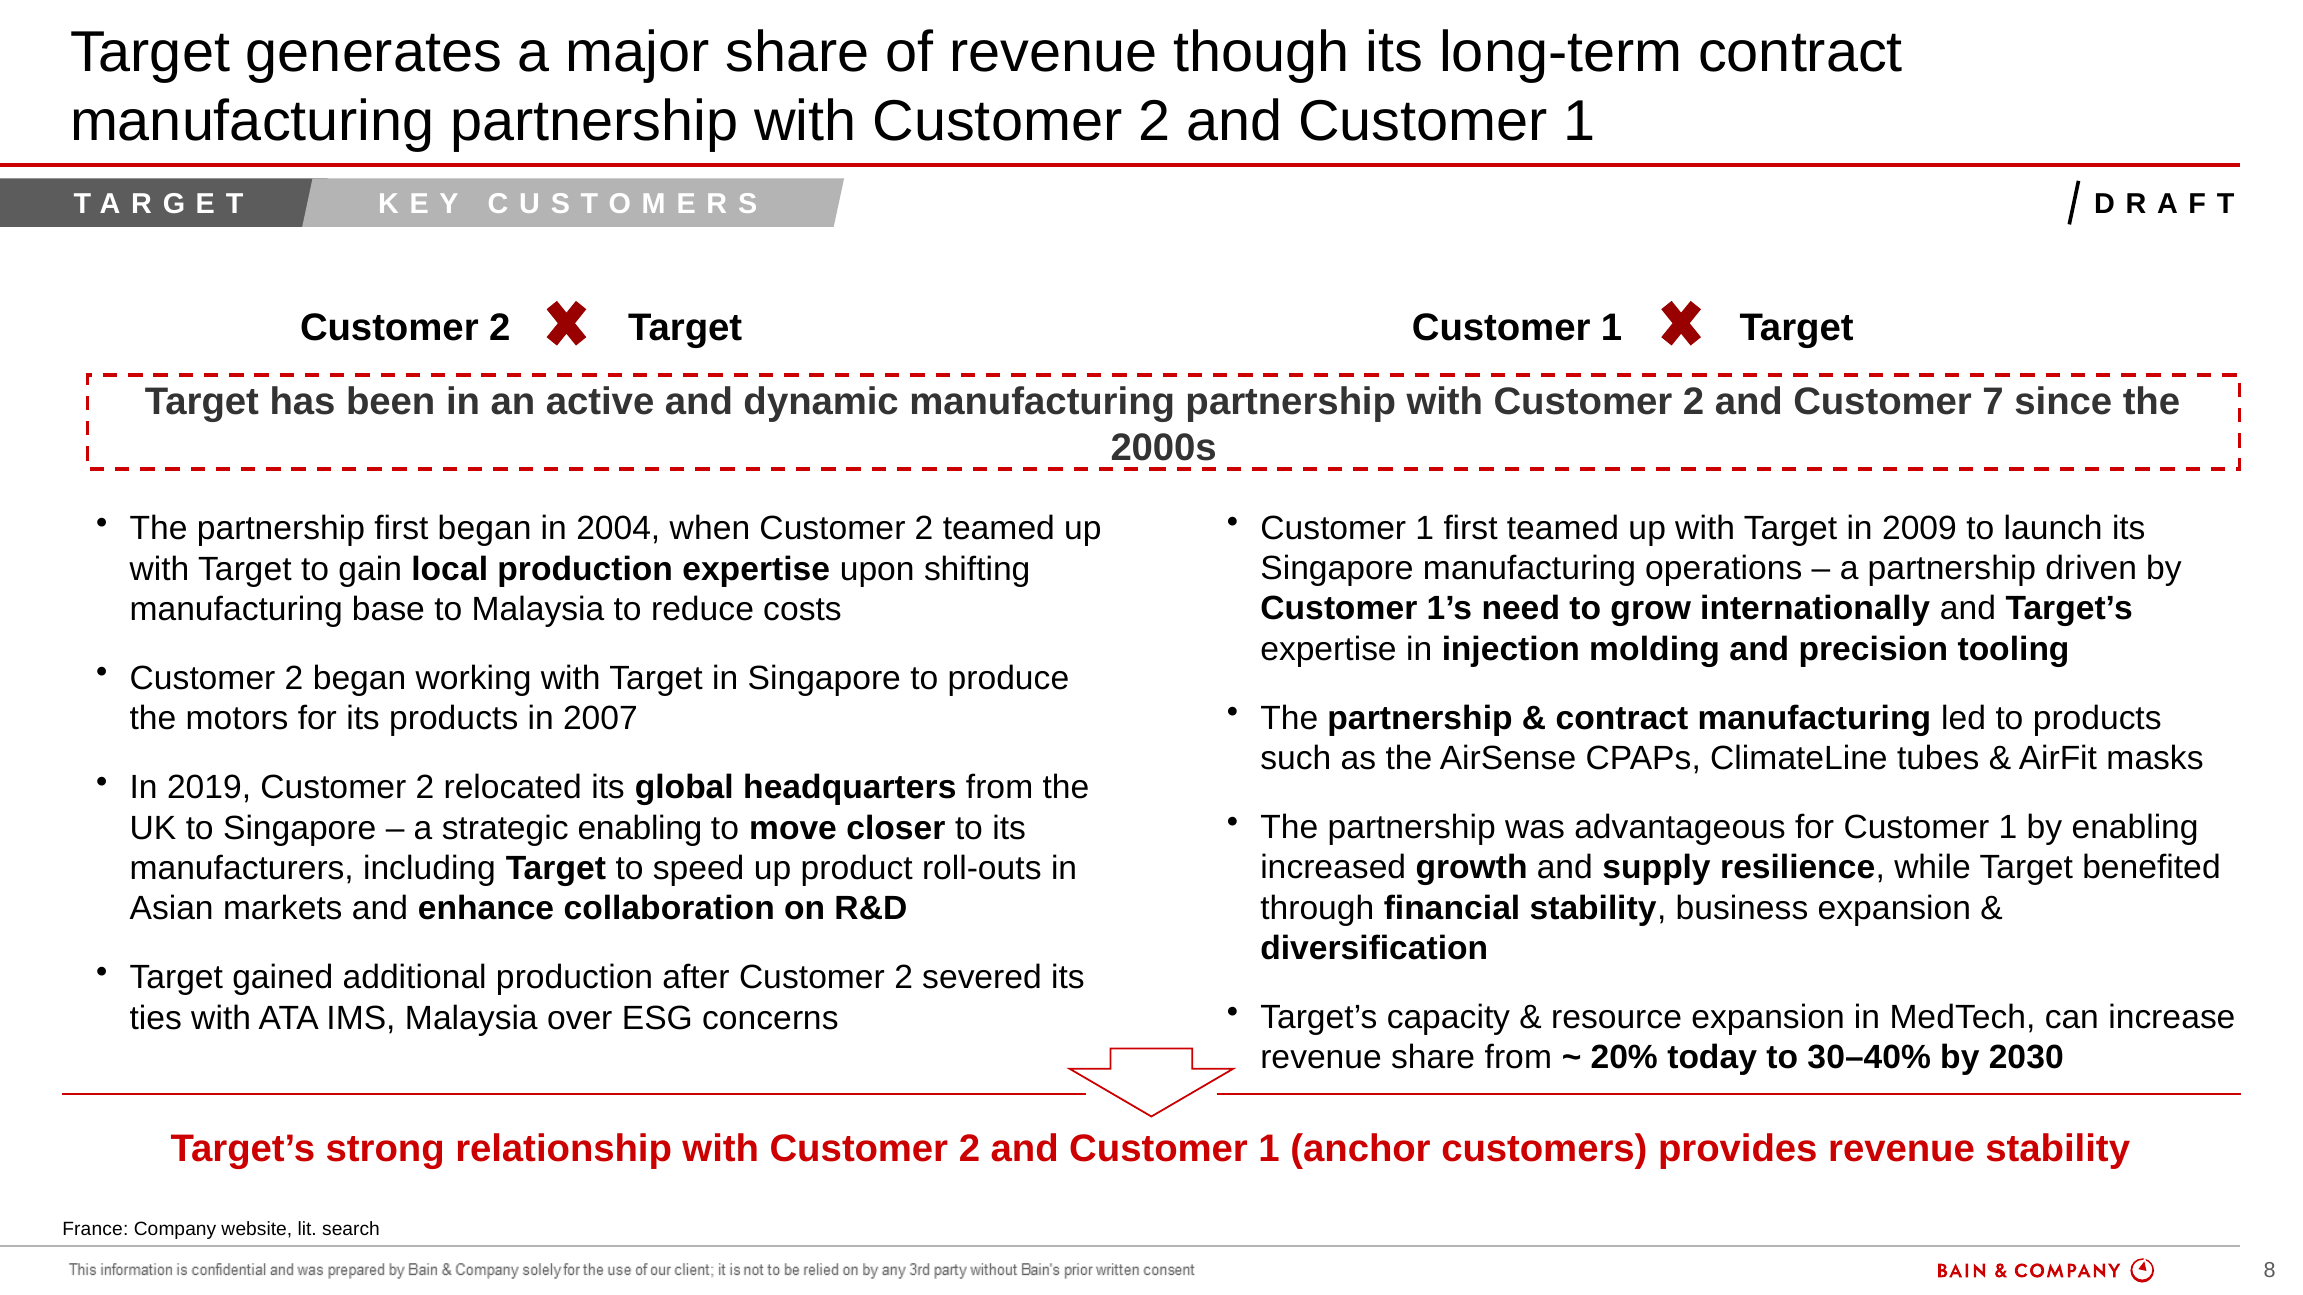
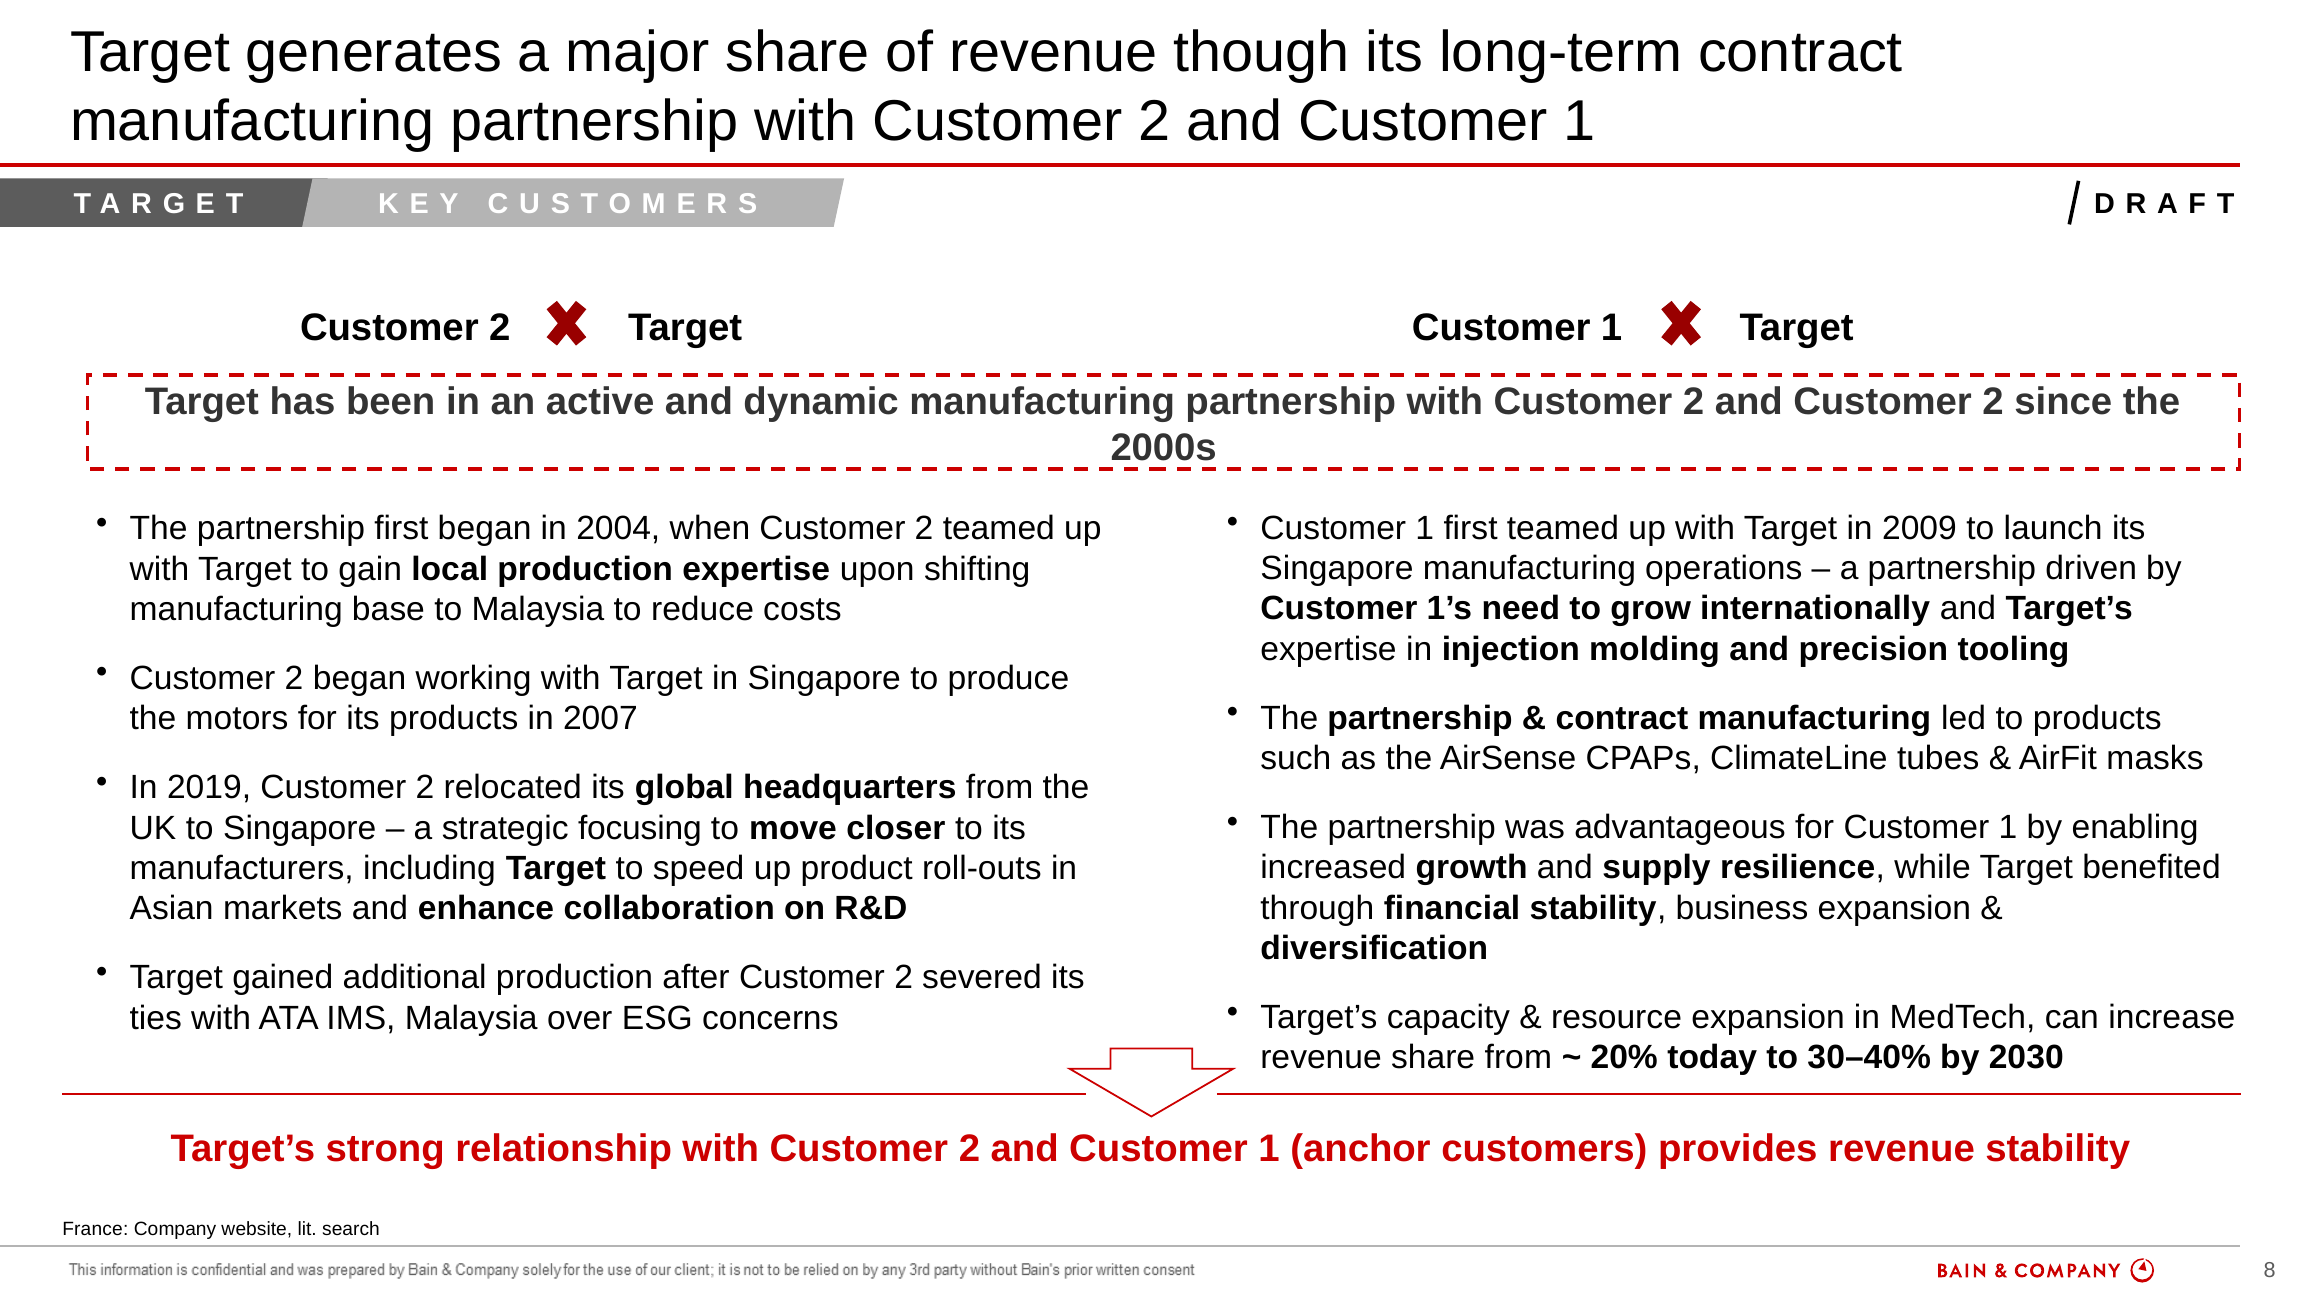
and Customer 7: 7 -> 2
strategic enabling: enabling -> focusing
